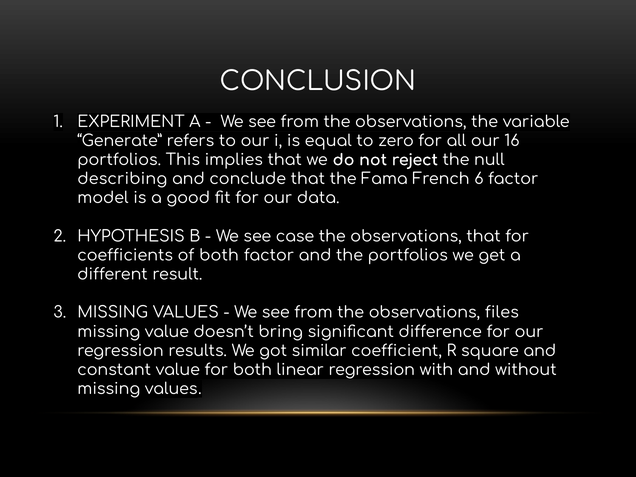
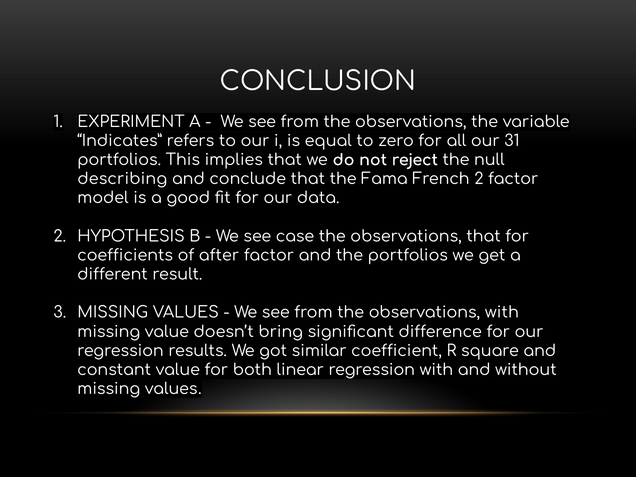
Generate: Generate -> Indicates
16: 16 -> 31
French 6: 6 -> 2
of both: both -> after
observations files: files -> with
